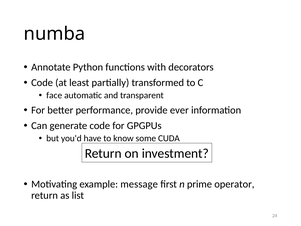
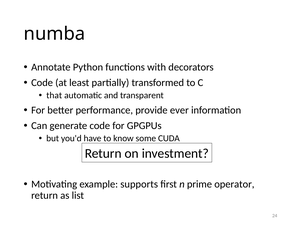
face: face -> that
message: message -> supports
